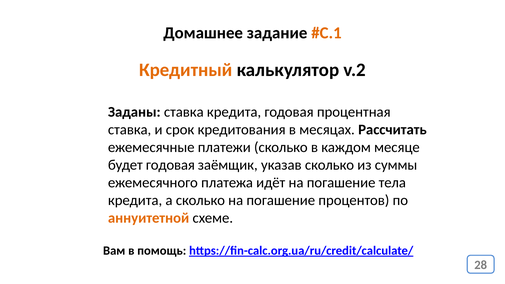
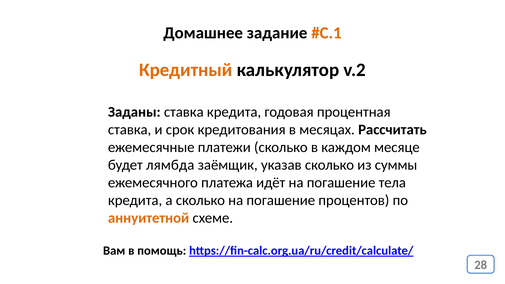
будет годовая: годовая -> лямбда
